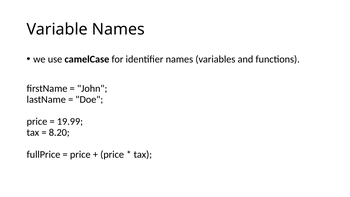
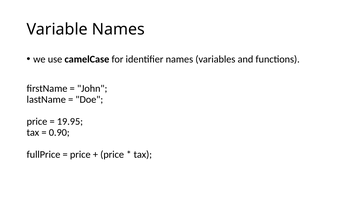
19.99: 19.99 -> 19.95
8.20: 8.20 -> 0.90
